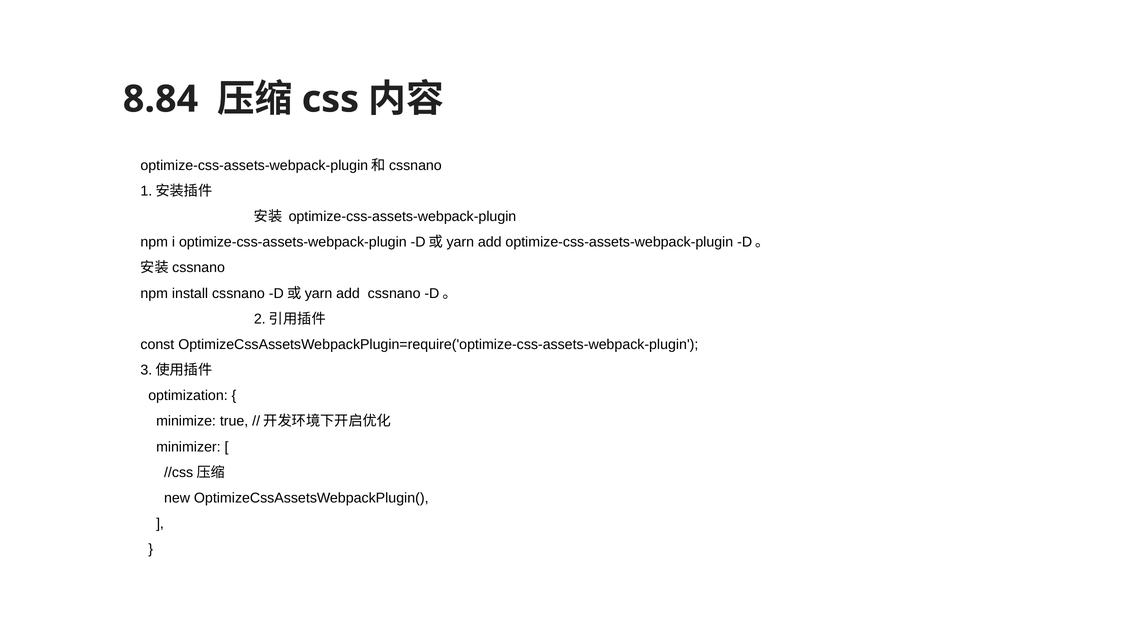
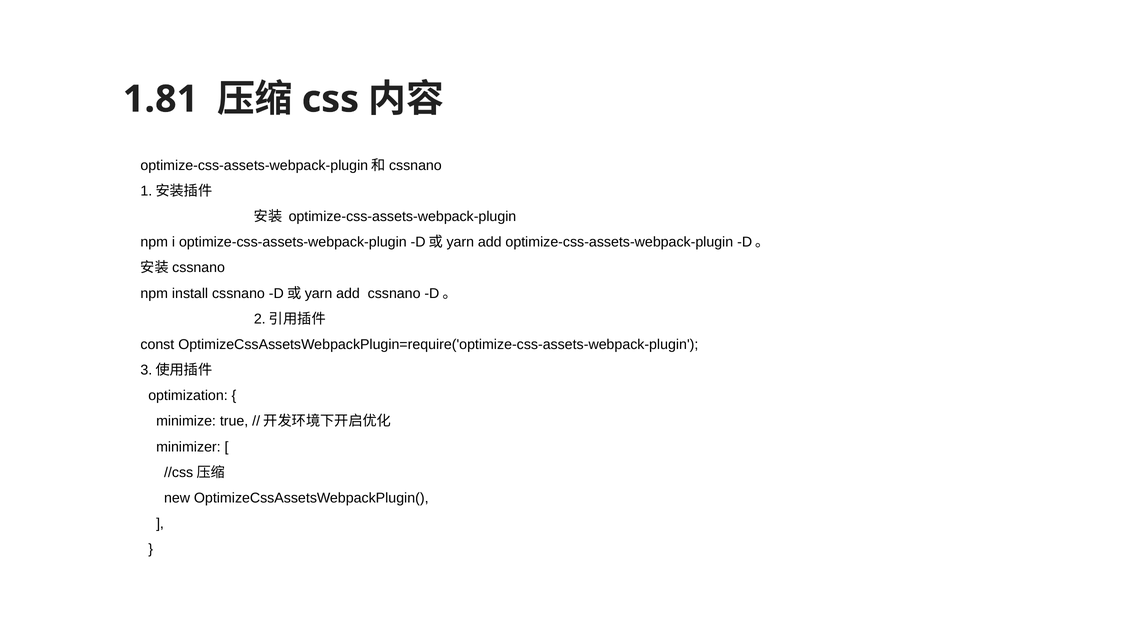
8.84: 8.84 -> 1.81
